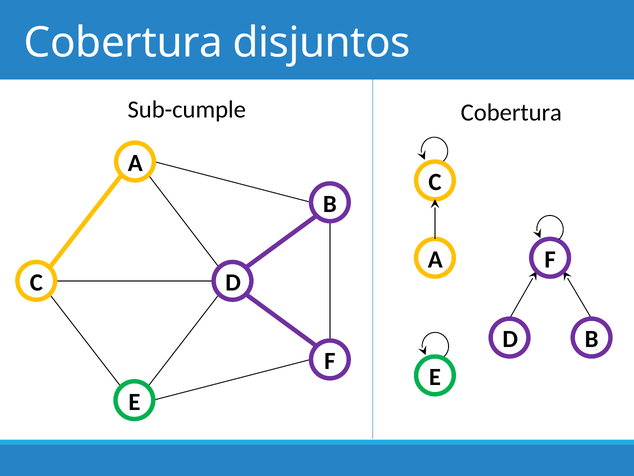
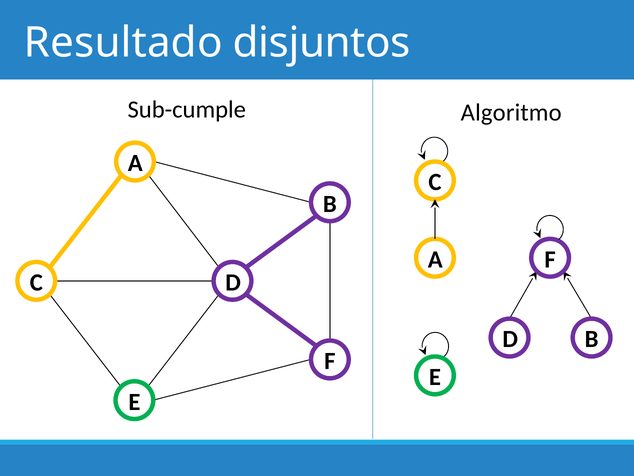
Cobertura at (123, 43): Cobertura -> Resultado
Cobertura at (511, 112): Cobertura -> Algoritmo
